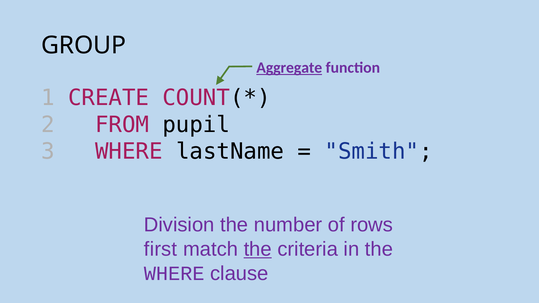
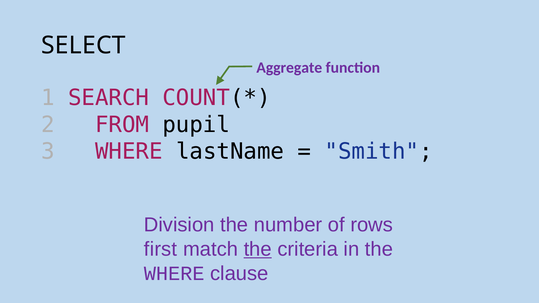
GROUP: GROUP -> SELECT
Aggregate underline: present -> none
CREATE: CREATE -> SEARCH
